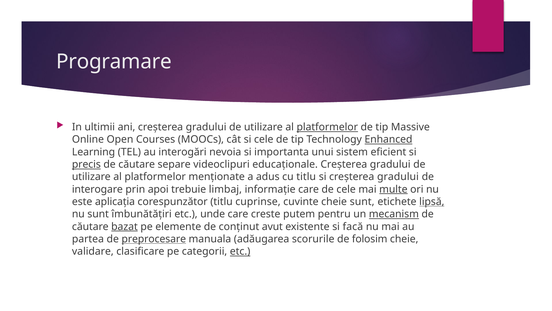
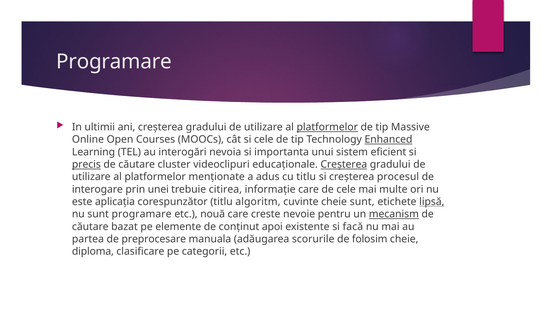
separe: separe -> cluster
Creșterea at (344, 164) underline: none -> present
si creșterea gradului: gradului -> procesul
apoi: apoi -> unei
limbaj: limbaj -> citirea
multe underline: present -> none
cuprinse: cuprinse -> algoritm
sunt îmbunătățiri: îmbunătățiri -> programare
unde: unde -> nouă
putem: putem -> nevoie
bazat underline: present -> none
avut: avut -> apoi
preprocesare underline: present -> none
validare: validare -> diploma
etc at (240, 251) underline: present -> none
